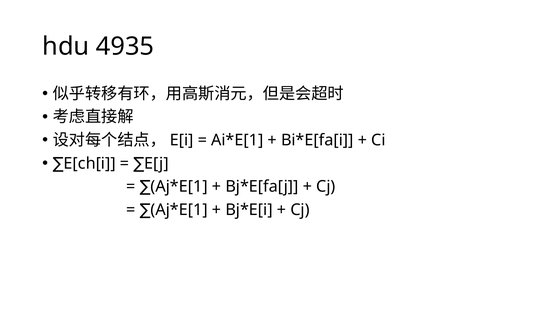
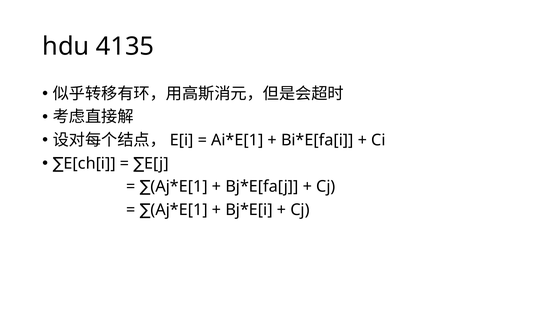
4935: 4935 -> 4135
